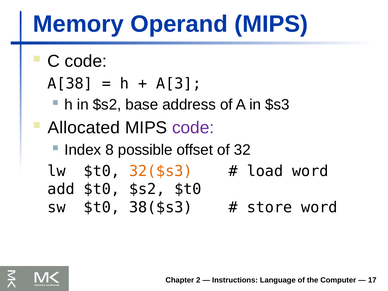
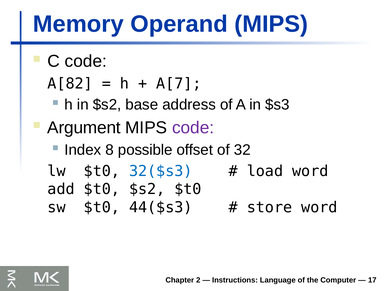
A[38: A[38 -> A[82
A[3: A[3 -> A[7
Allocated: Allocated -> Argument
32($s3 colour: orange -> blue
38($s3: 38($s3 -> 44($s3
